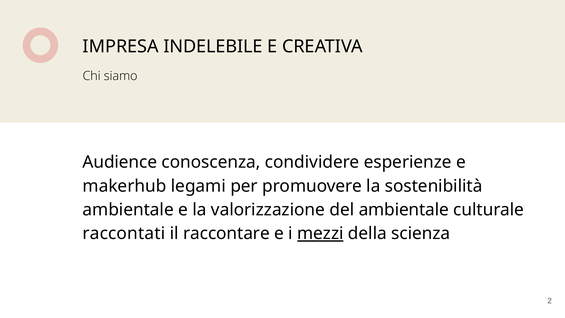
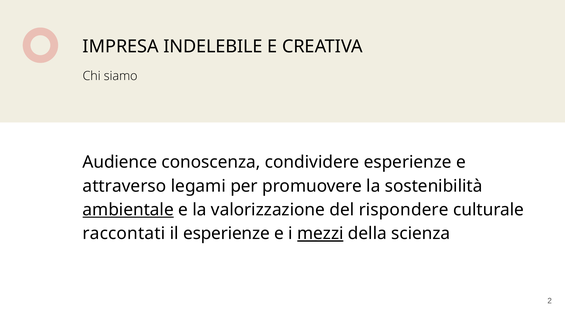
makerhub: makerhub -> attraverso
ambientale at (128, 210) underline: none -> present
del ambientale: ambientale -> rispondere
il raccontare: raccontare -> esperienze
